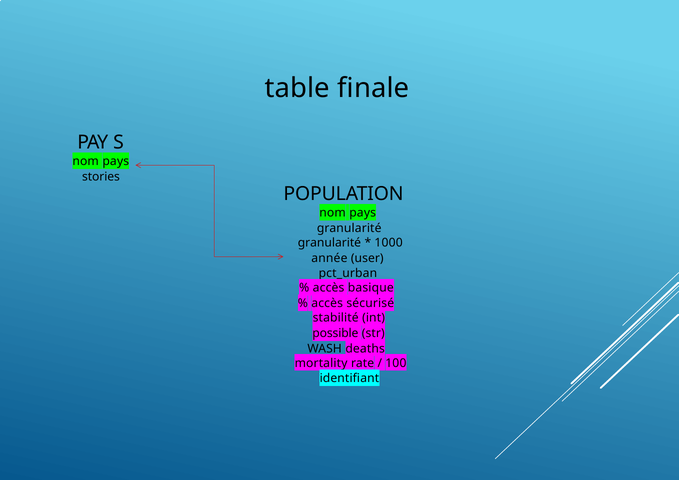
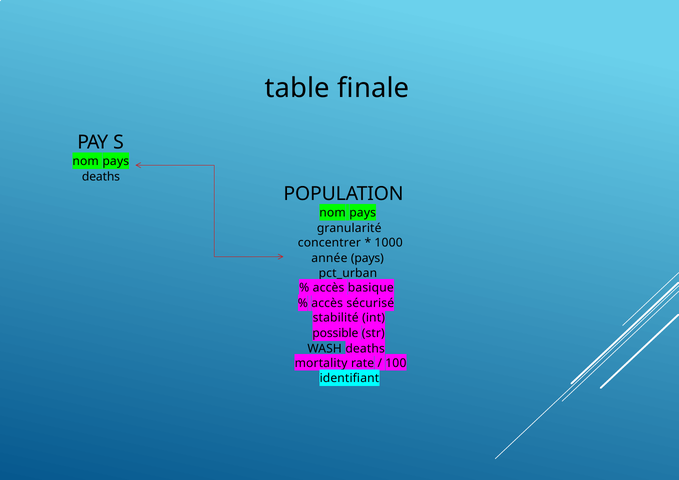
stories at (101, 177): stories -> deaths
granularité at (329, 243): granularité -> concentrer
année user: user -> pays
